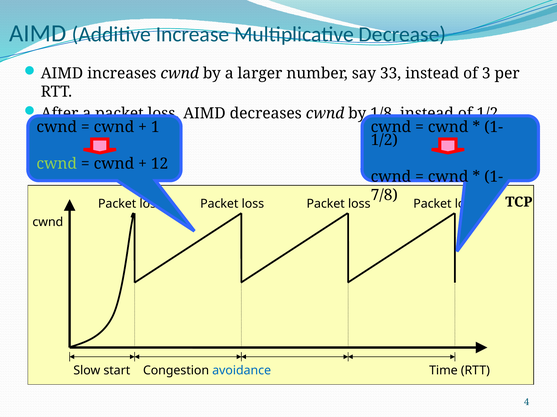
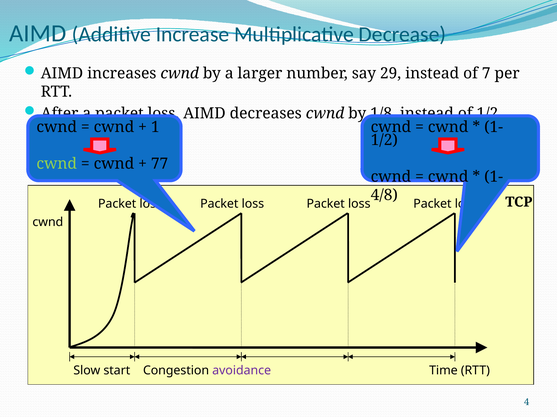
33: 33 -> 29
3: 3 -> 7
12: 12 -> 77
7/8: 7/8 -> 4/8
avoidance colour: blue -> purple
